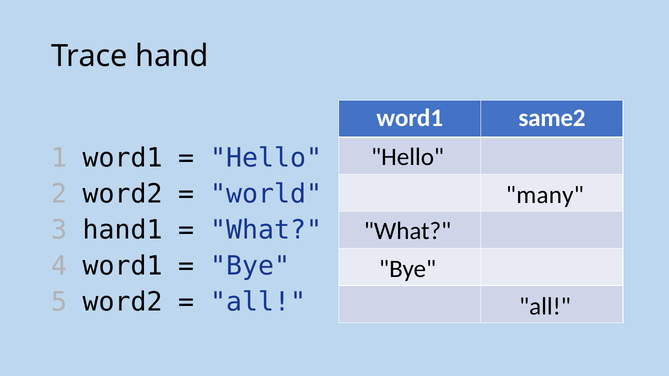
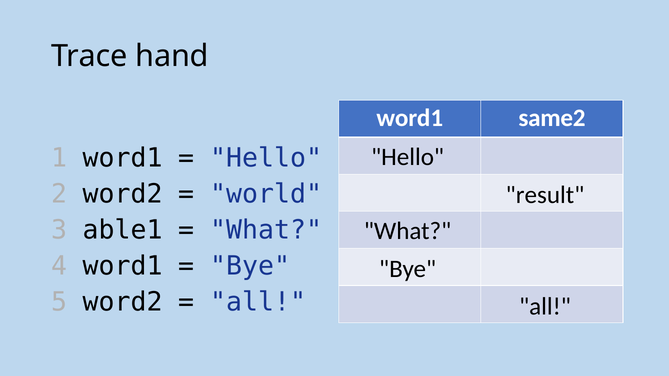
many: many -> result
hand1: hand1 -> able1
